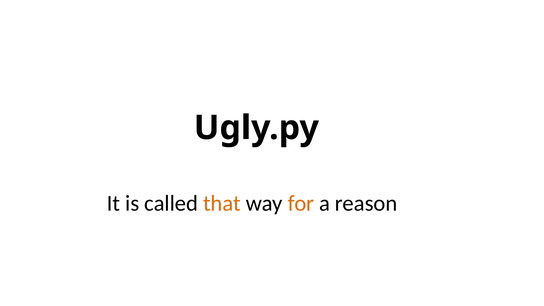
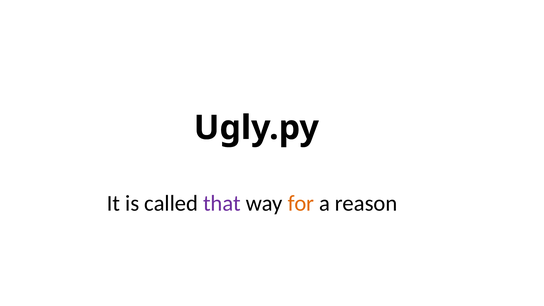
that colour: orange -> purple
